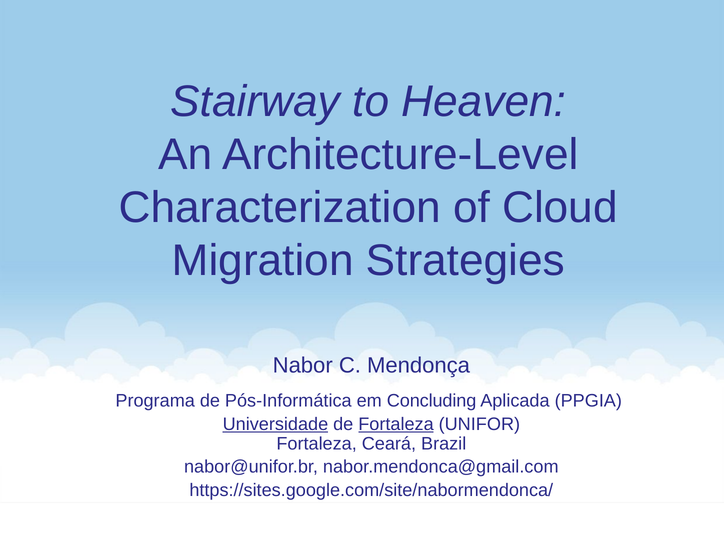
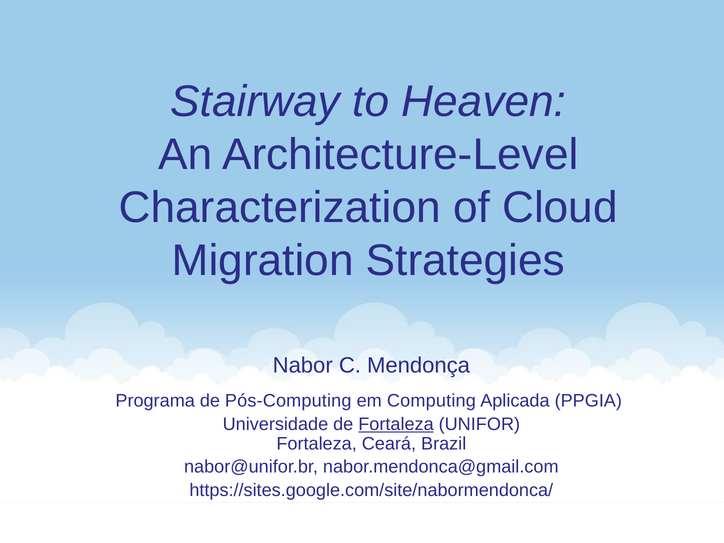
Pós-Informática: Pós-Informática -> Pós-Computing
Concluding: Concluding -> Computing
Universidade underline: present -> none
